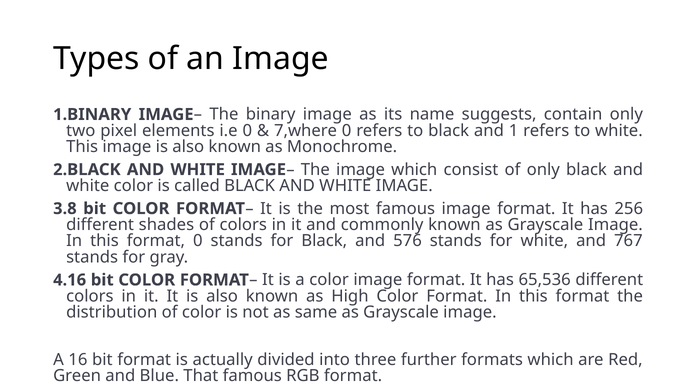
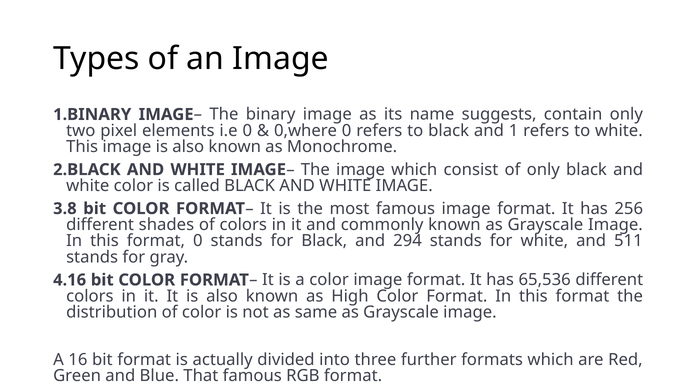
7,where: 7,where -> 0,where
576: 576 -> 294
767: 767 -> 511
